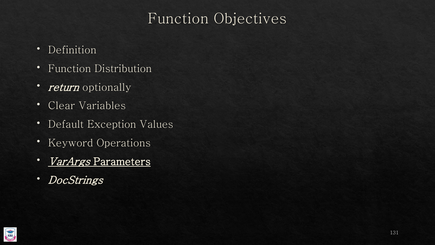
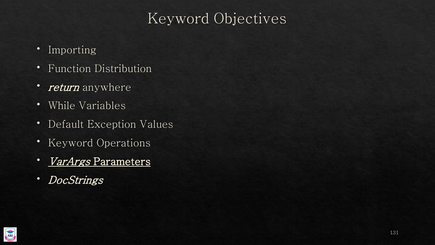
Function at (178, 19): Function -> Keyword
Definition: Definition -> Importing
optionally: optionally -> anywhere
Clear: Clear -> While
